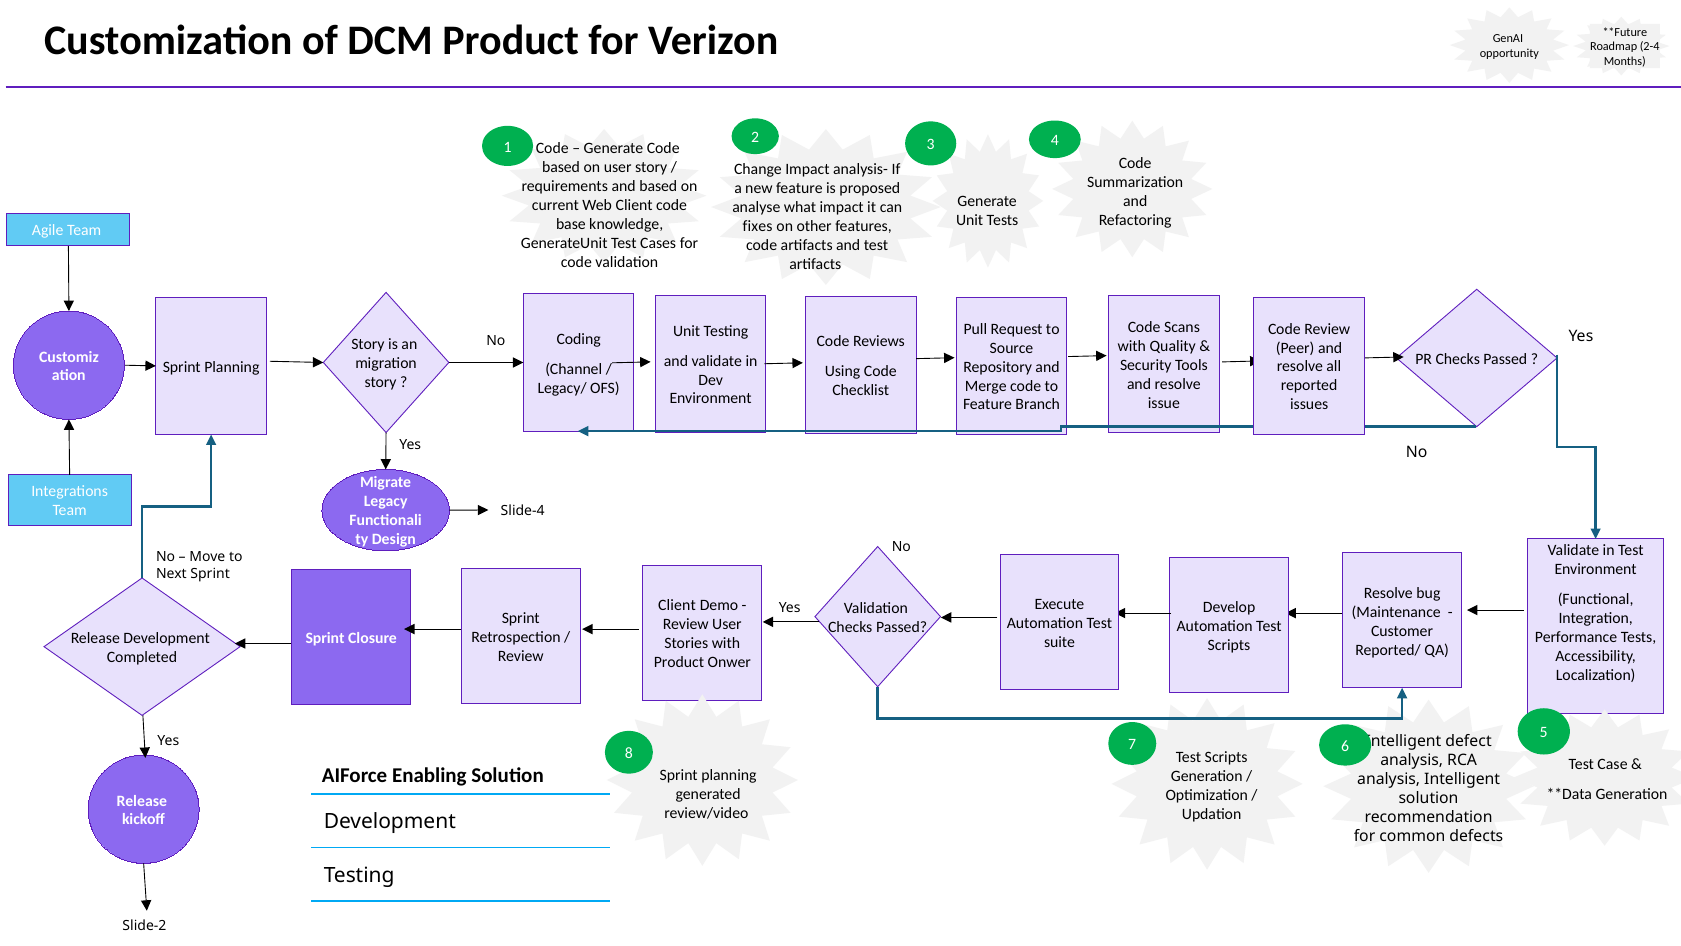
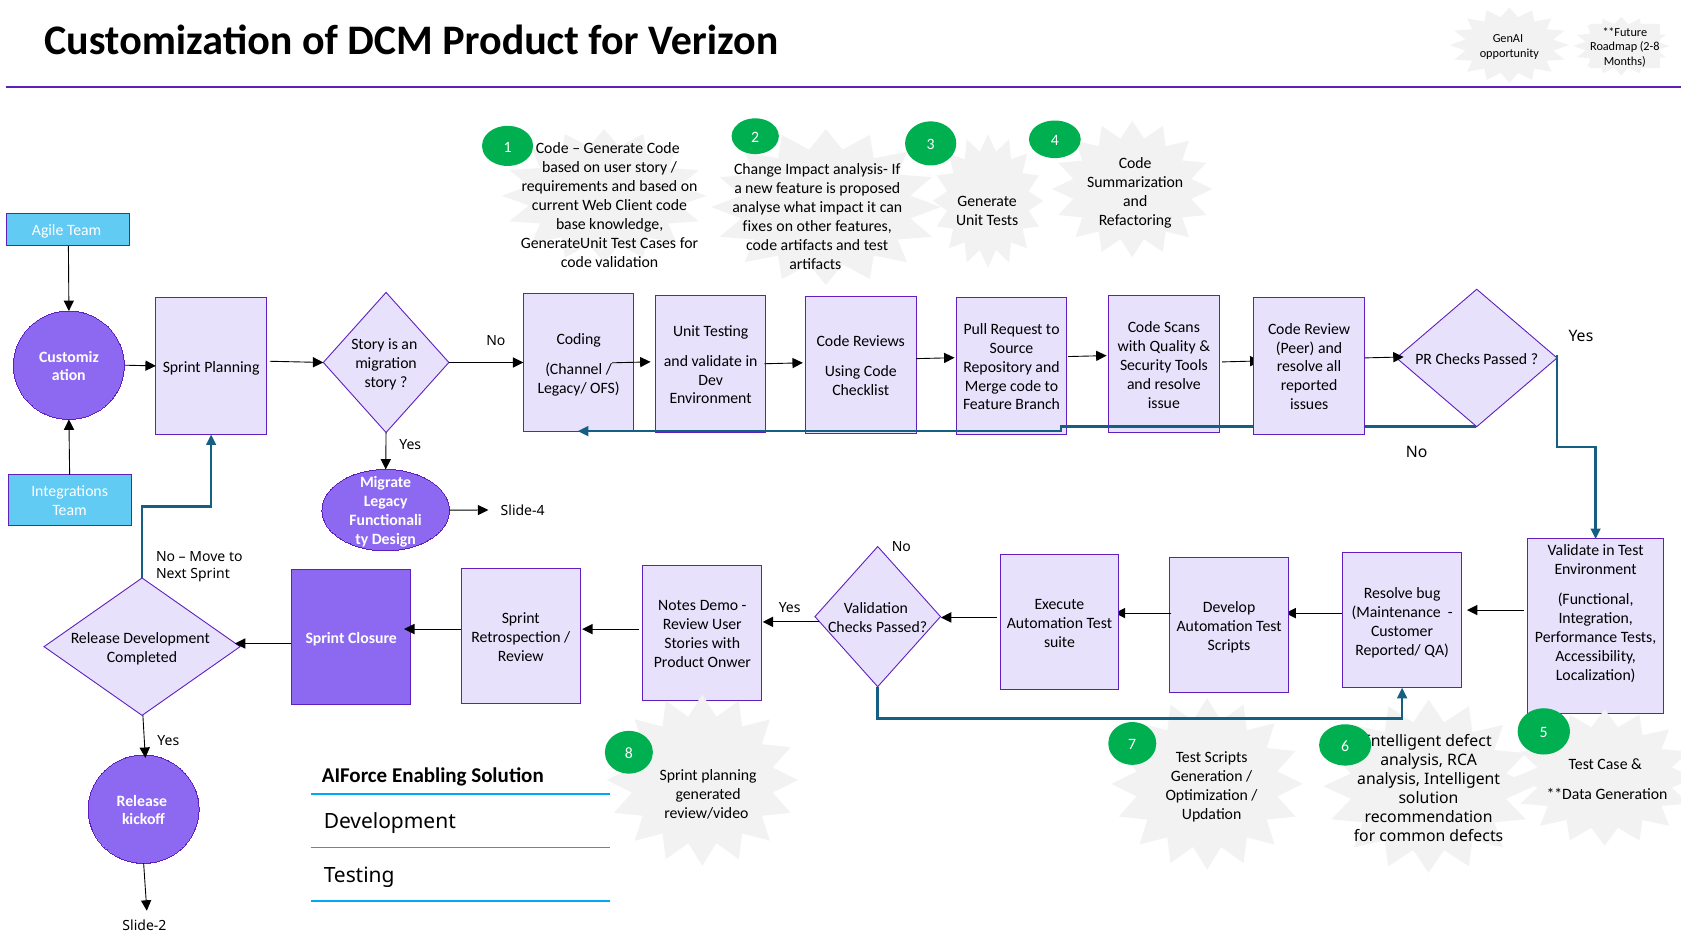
2-4: 2-4 -> 2-8
Client at (677, 605): Client -> Notes
